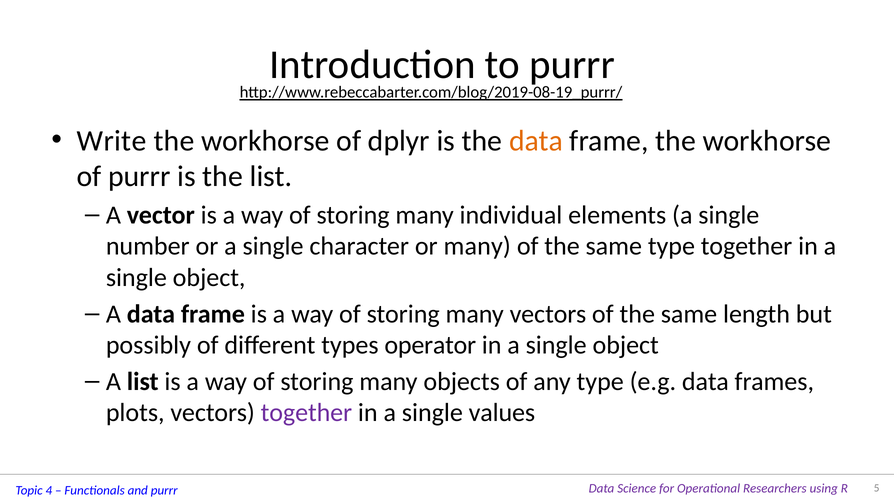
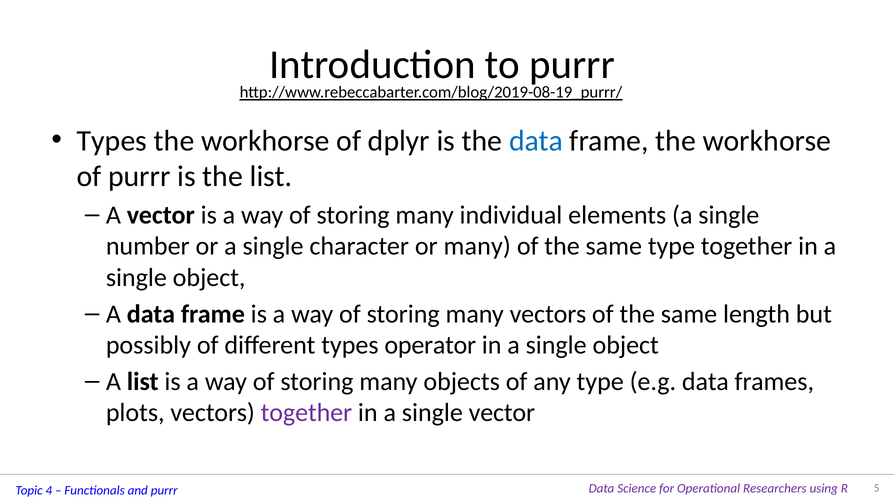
Write at (112, 141): Write -> Types
data at (536, 141) colour: orange -> blue
single values: values -> vector
